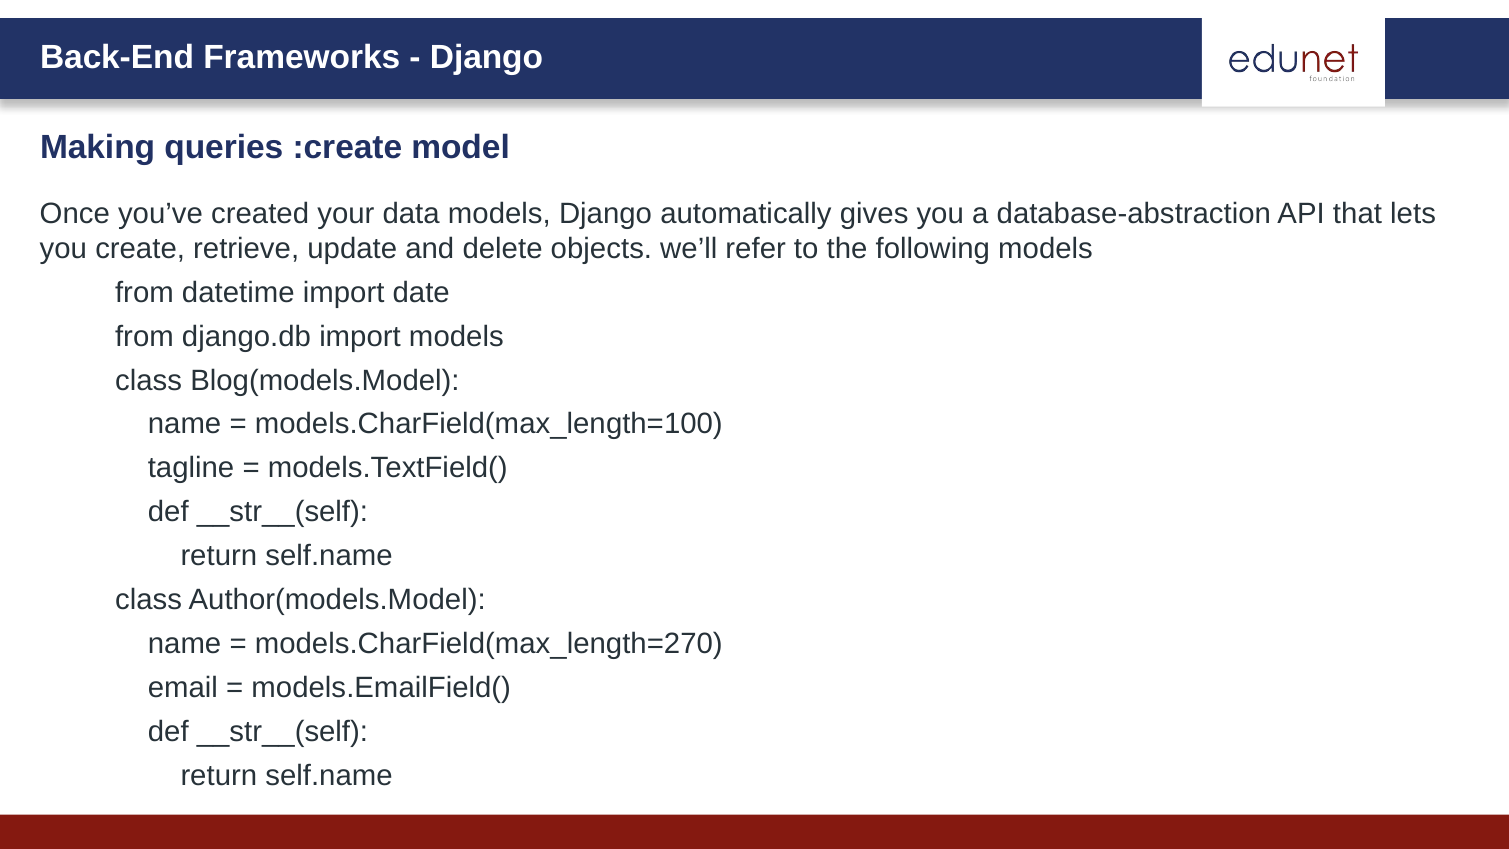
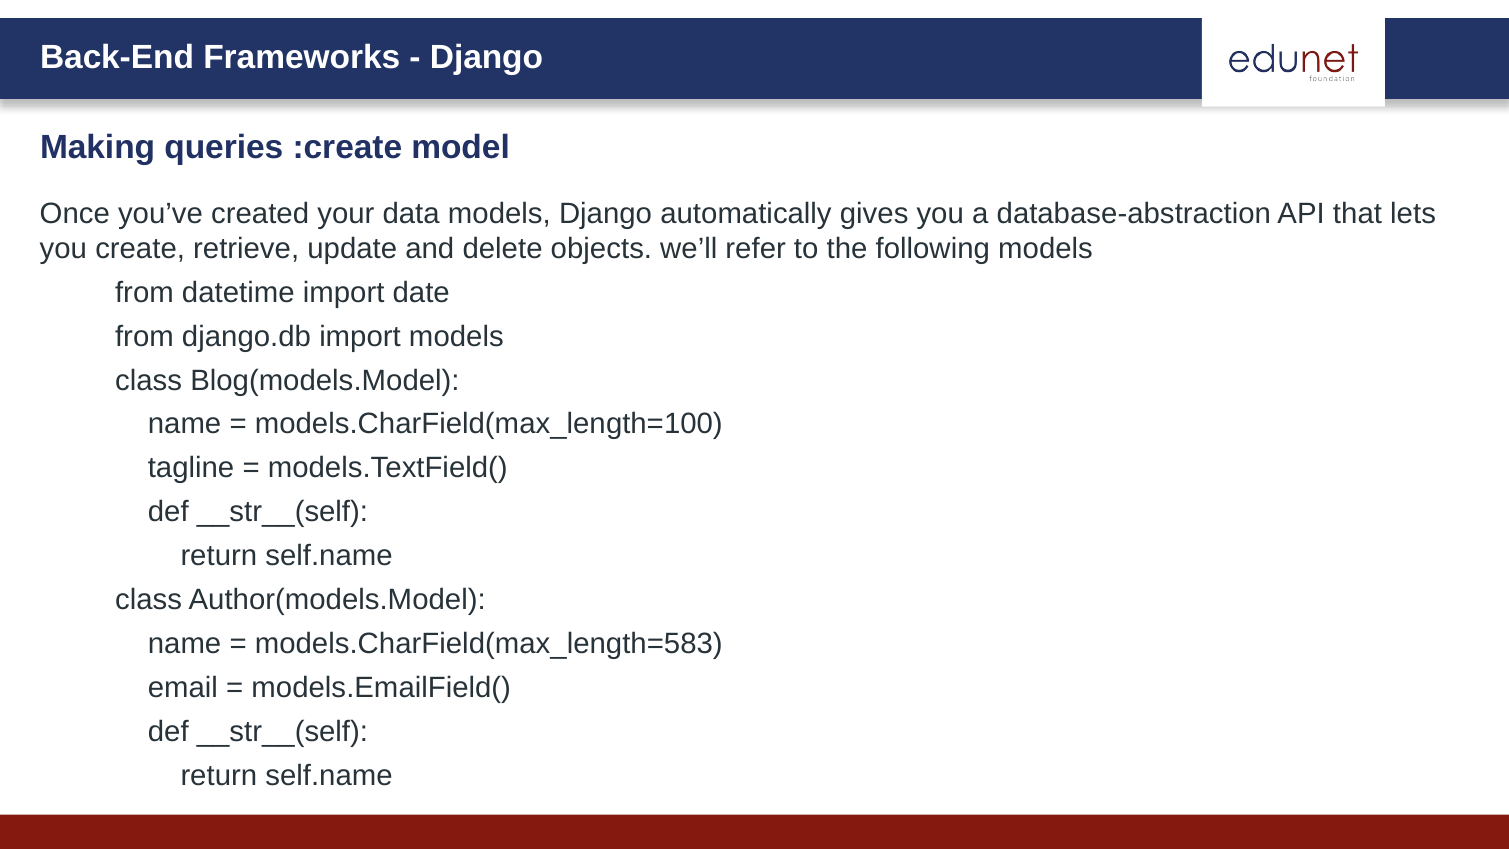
models.CharField(max_length=270: models.CharField(max_length=270 -> models.CharField(max_length=583
